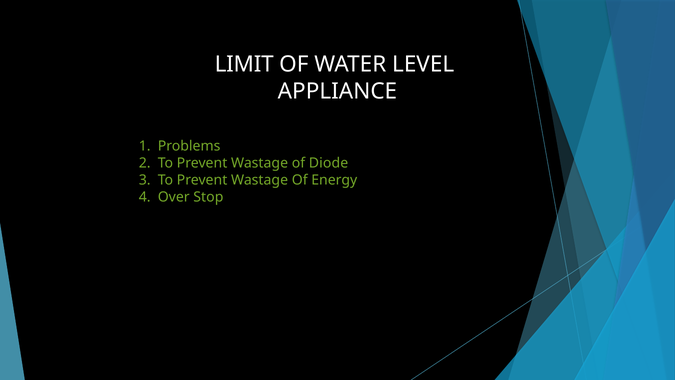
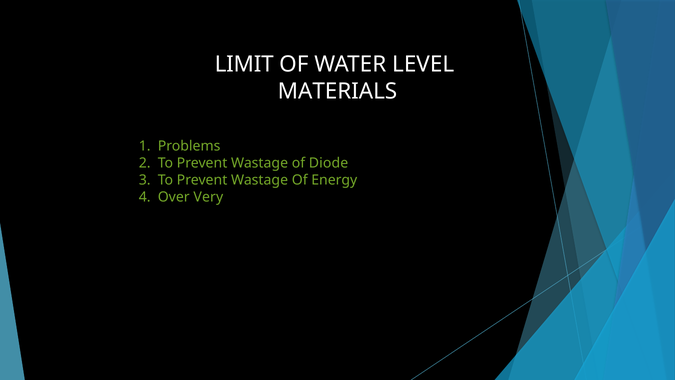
APPLIANCE: APPLIANCE -> MATERIALS
Stop: Stop -> Very
